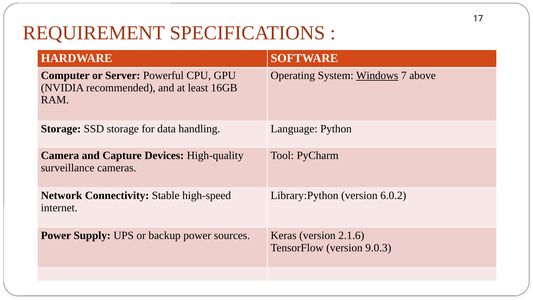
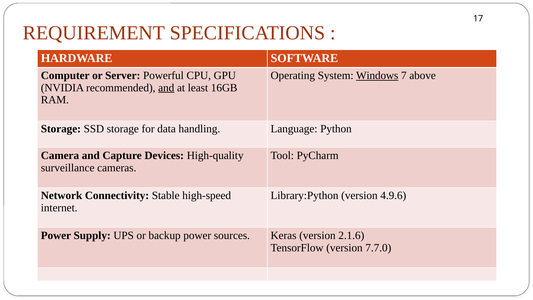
and at (166, 88) underline: none -> present
6.0.2: 6.0.2 -> 4.9.6
9.0.3: 9.0.3 -> 7.7.0
